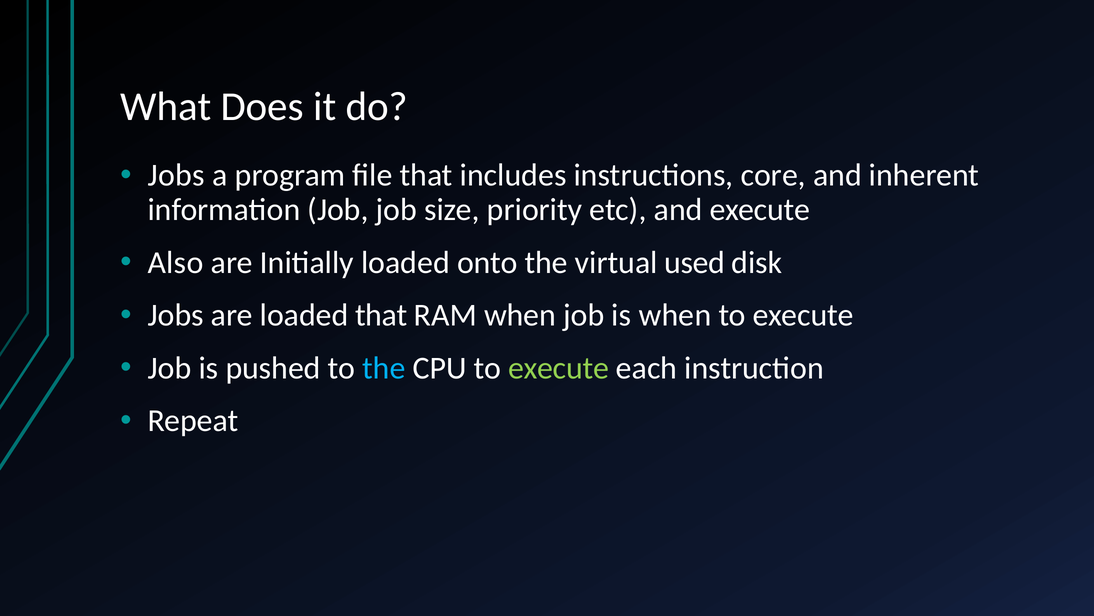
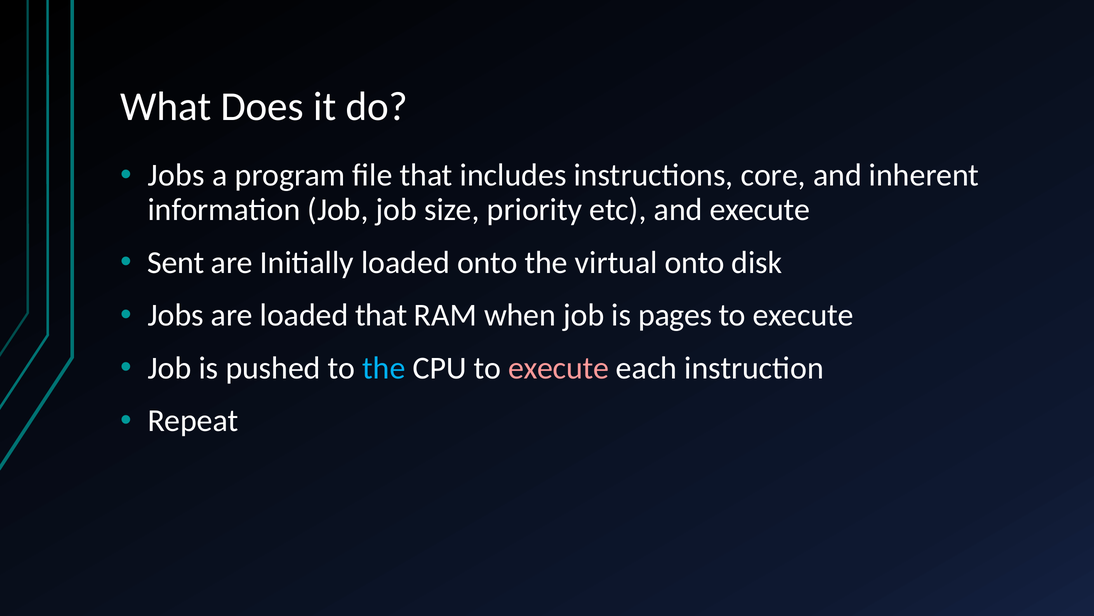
Also: Also -> Sent
virtual used: used -> onto
is when: when -> pages
execute at (559, 368) colour: light green -> pink
